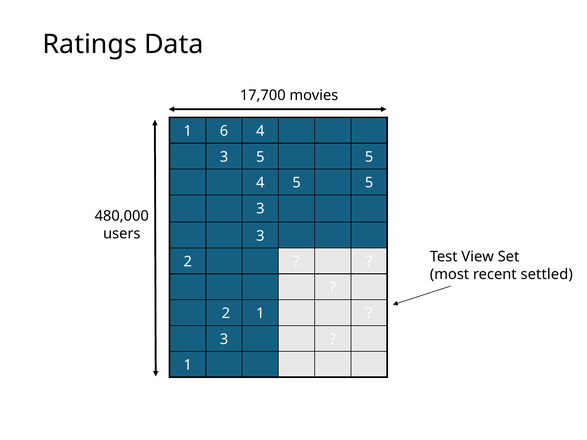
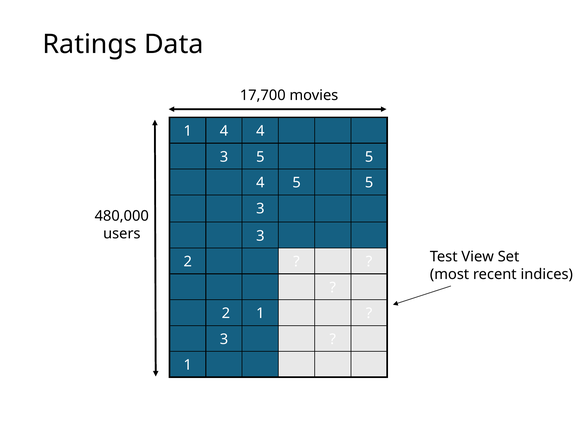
1 6: 6 -> 4
settled: settled -> indices
